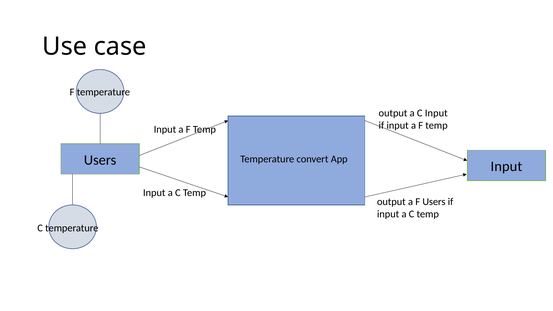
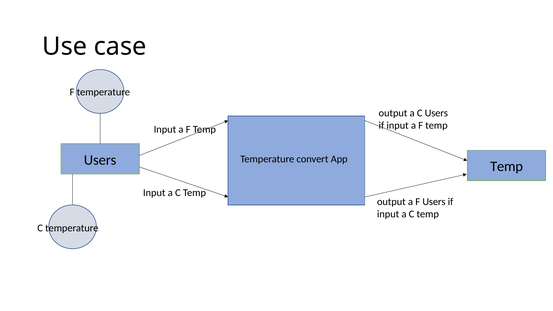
C Input: Input -> Users
Input at (506, 166): Input -> Temp
